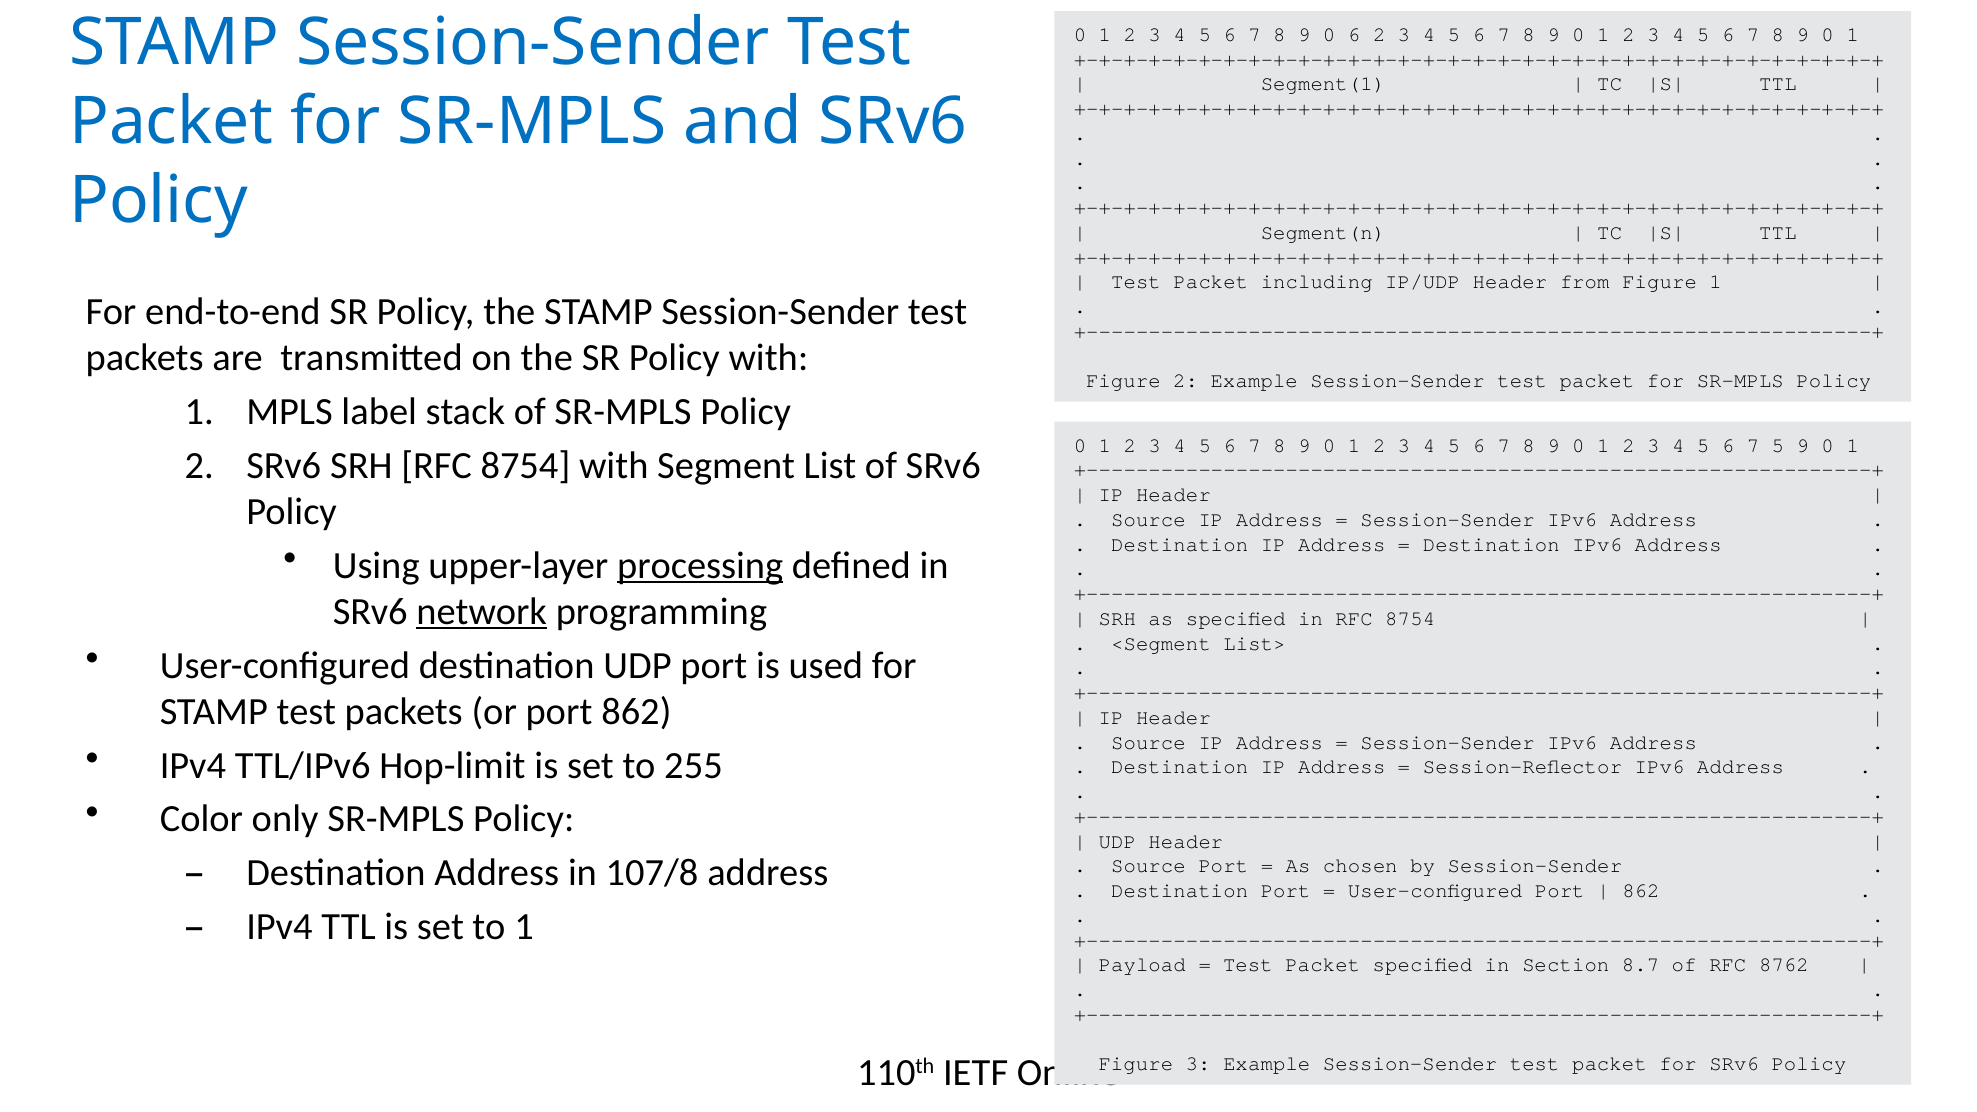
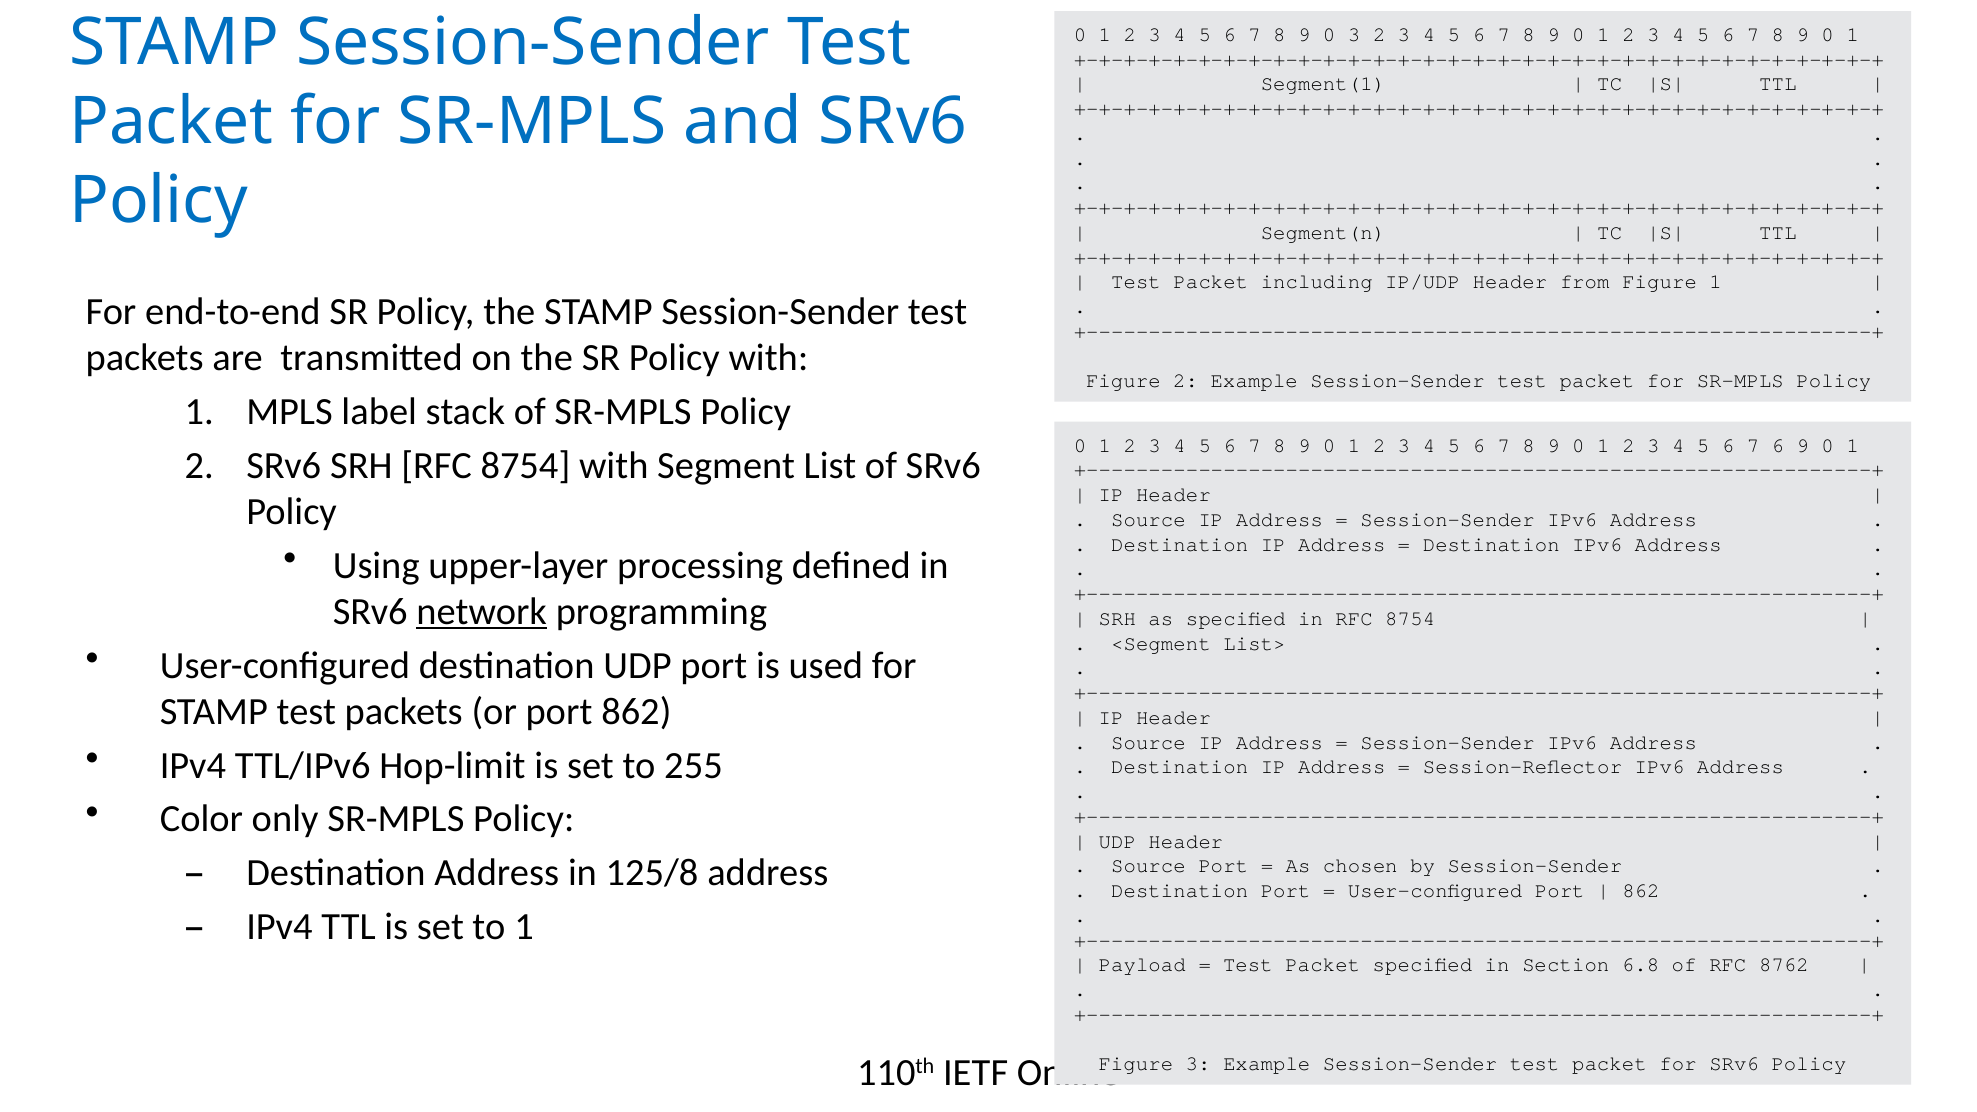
0 6: 6 -> 3
7 5: 5 -> 6
processing underline: present -> none
107/8: 107/8 -> 125/8
8.7: 8.7 -> 6.8
